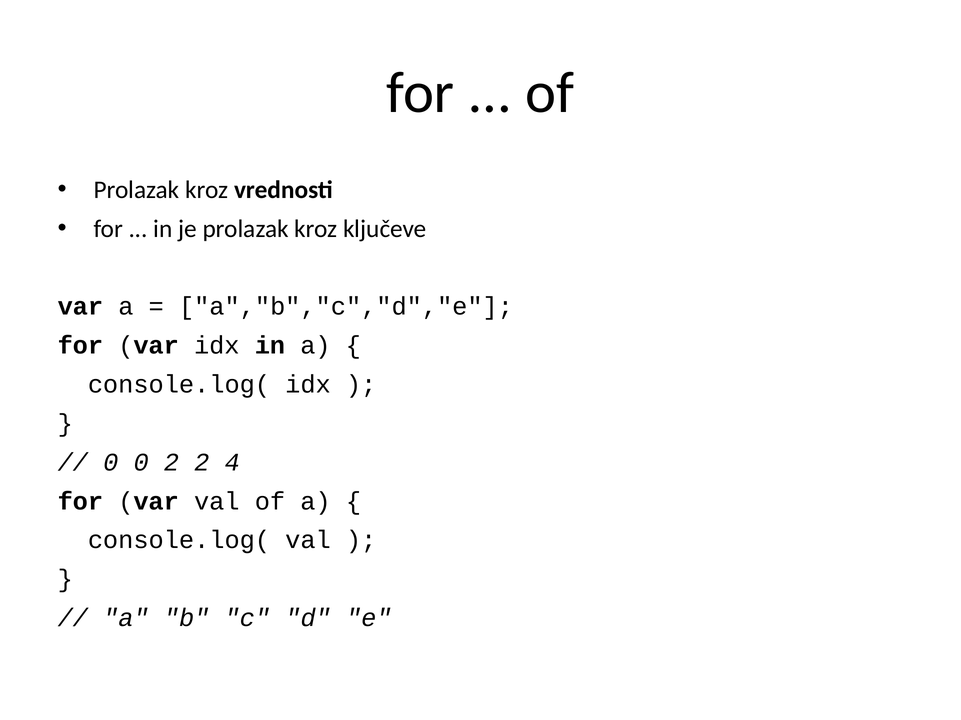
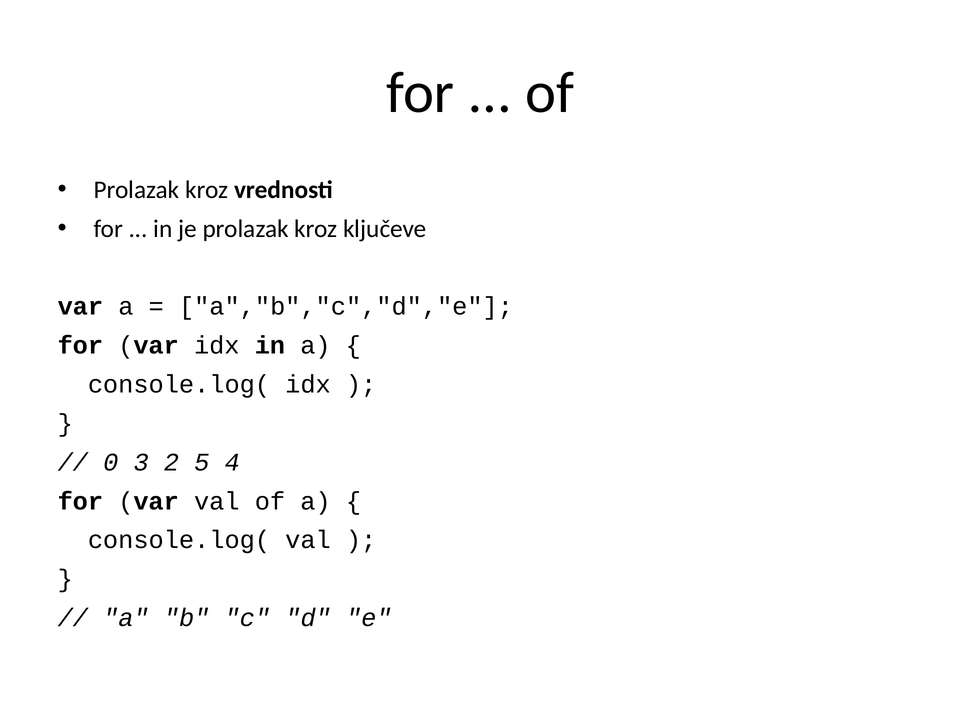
0 0: 0 -> 3
2 2: 2 -> 5
